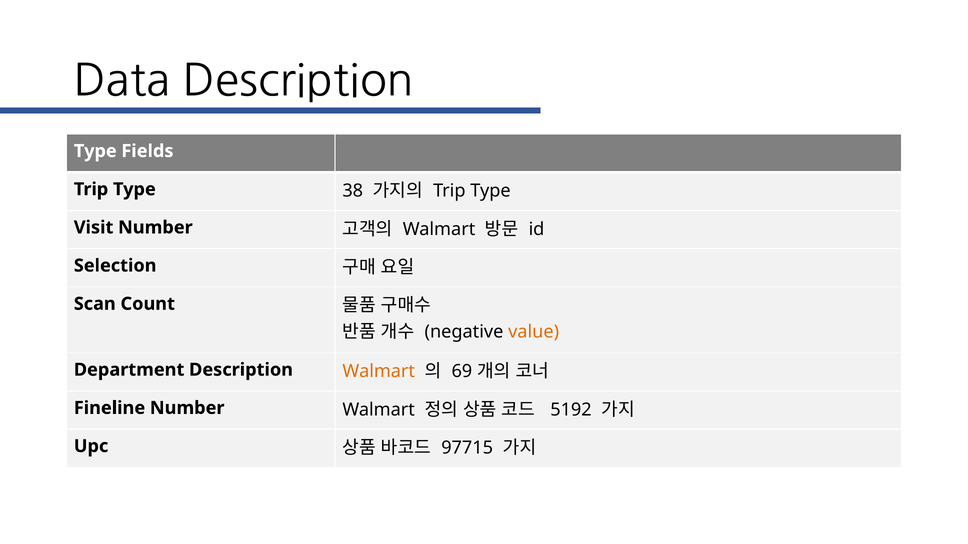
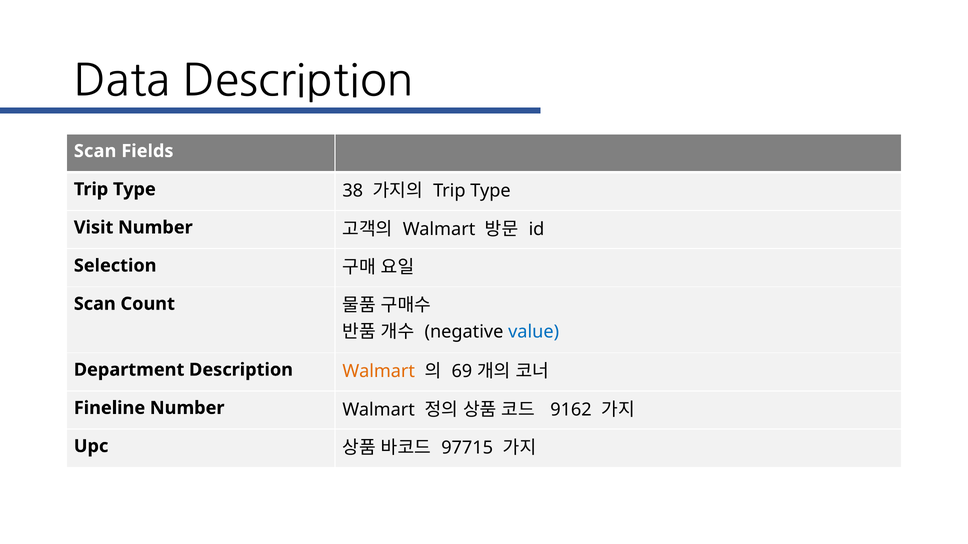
Type at (95, 151): Type -> Scan
value colour: orange -> blue
5192: 5192 -> 9162
